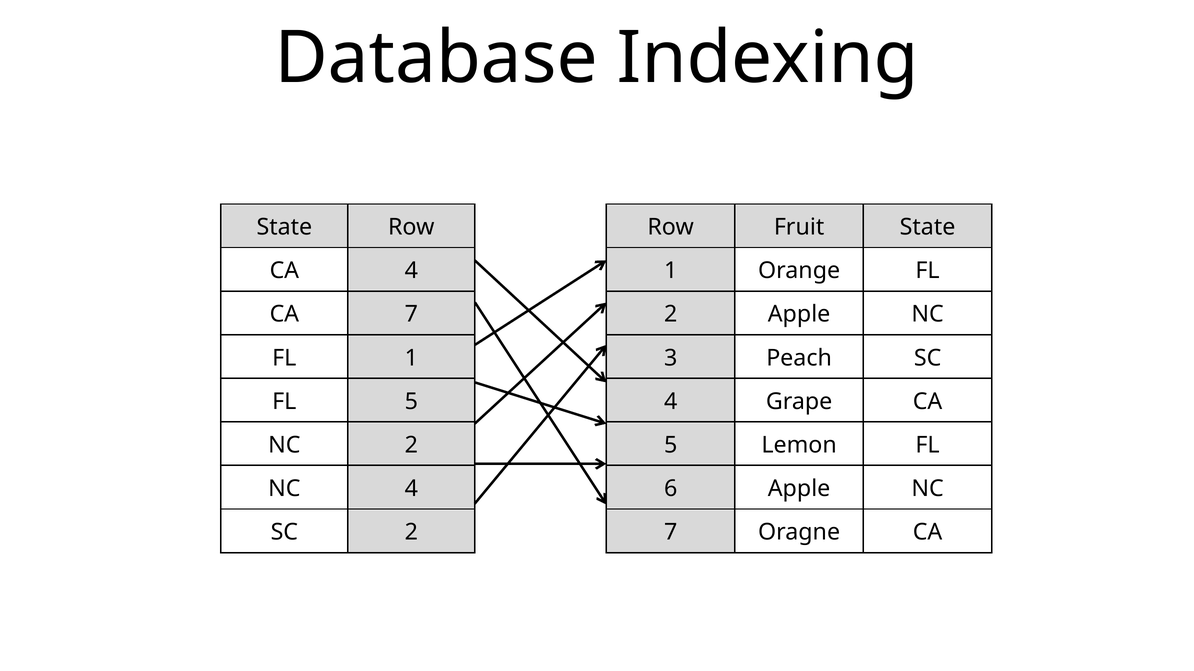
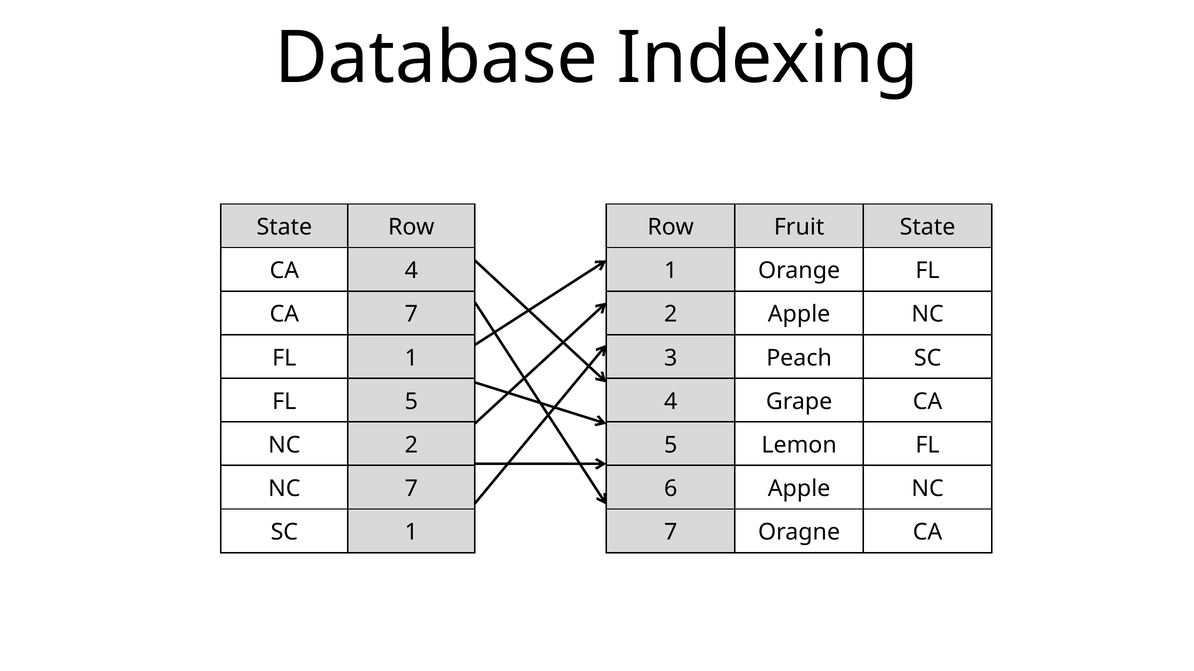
4 at (411, 489): 4 -> 7
SC 2: 2 -> 1
